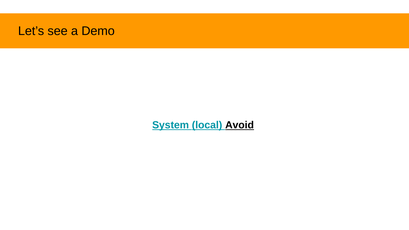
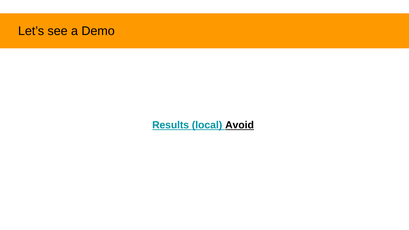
System: System -> Results
